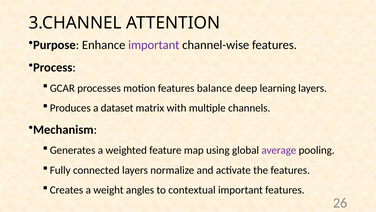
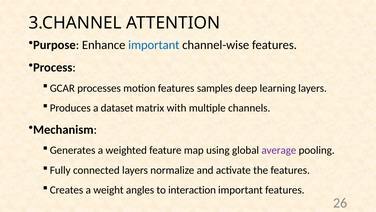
important at (154, 45) colour: purple -> blue
balance: balance -> samples
contextual: contextual -> interaction
